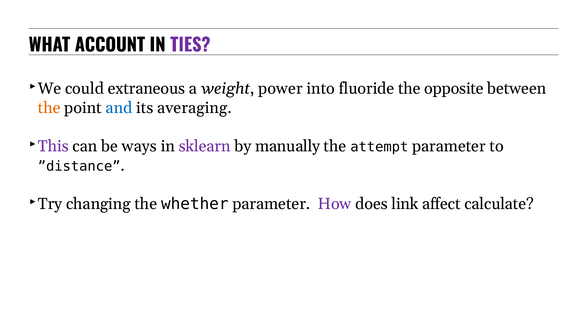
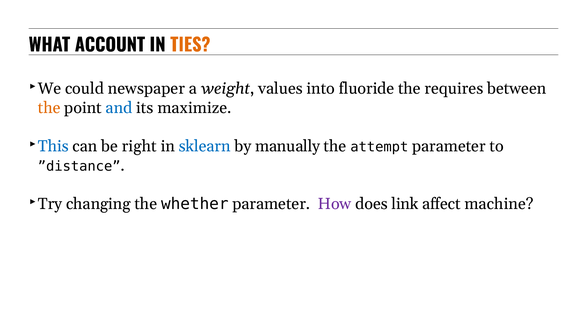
TIES colour: purple -> orange
extraneous: extraneous -> newspaper
power: power -> values
opposite: opposite -> requires
averaging: averaging -> maximize
This colour: purple -> blue
ways: ways -> right
sklearn colour: purple -> blue
calculate: calculate -> machine
